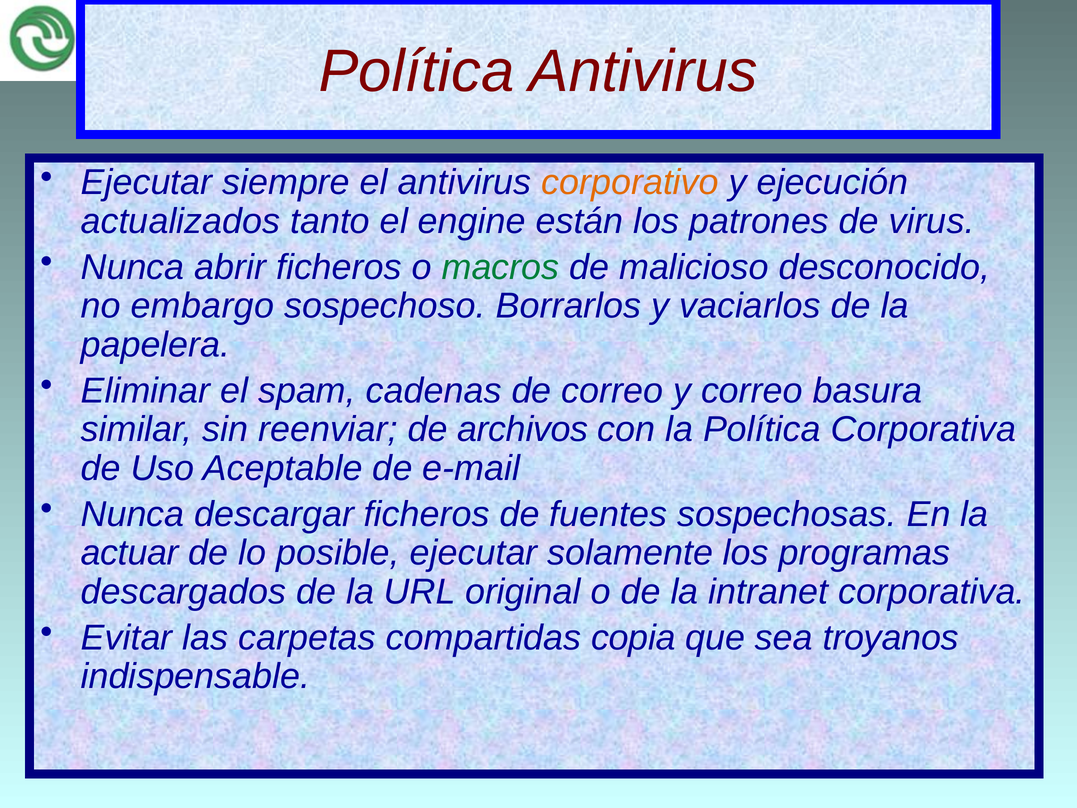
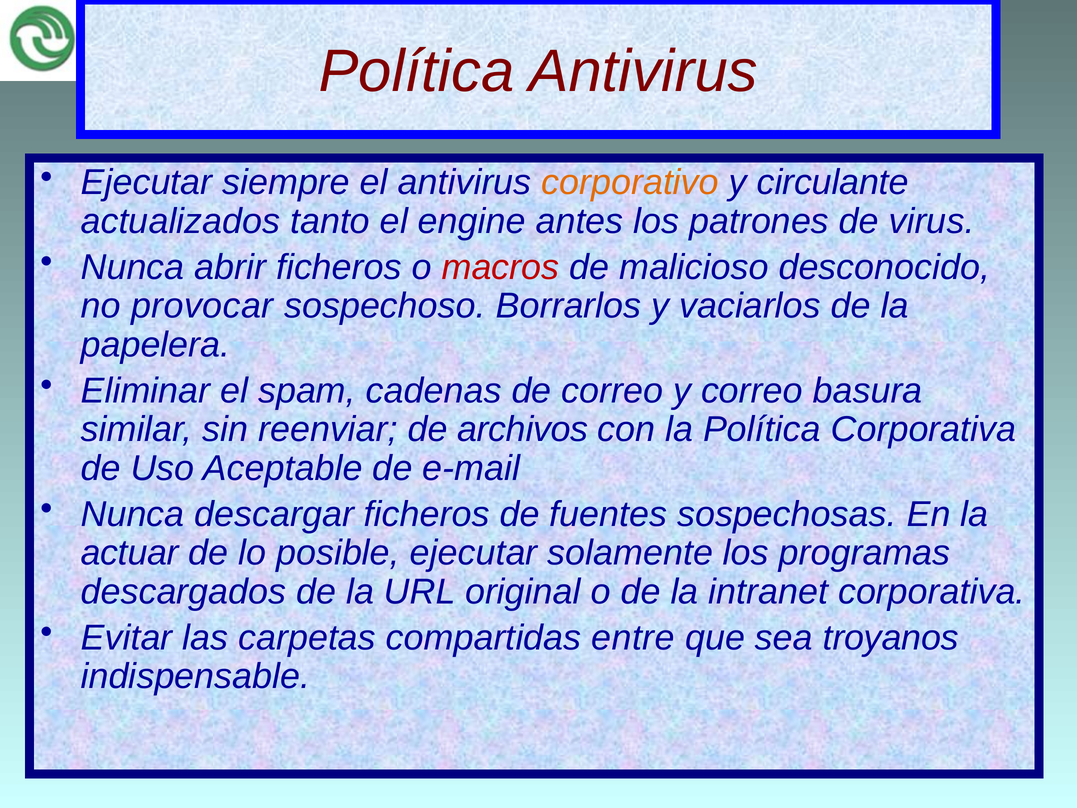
ejecución: ejecución -> circulante
están: están -> antes
macros colour: green -> red
embargo: embargo -> provocar
copia: copia -> entre
